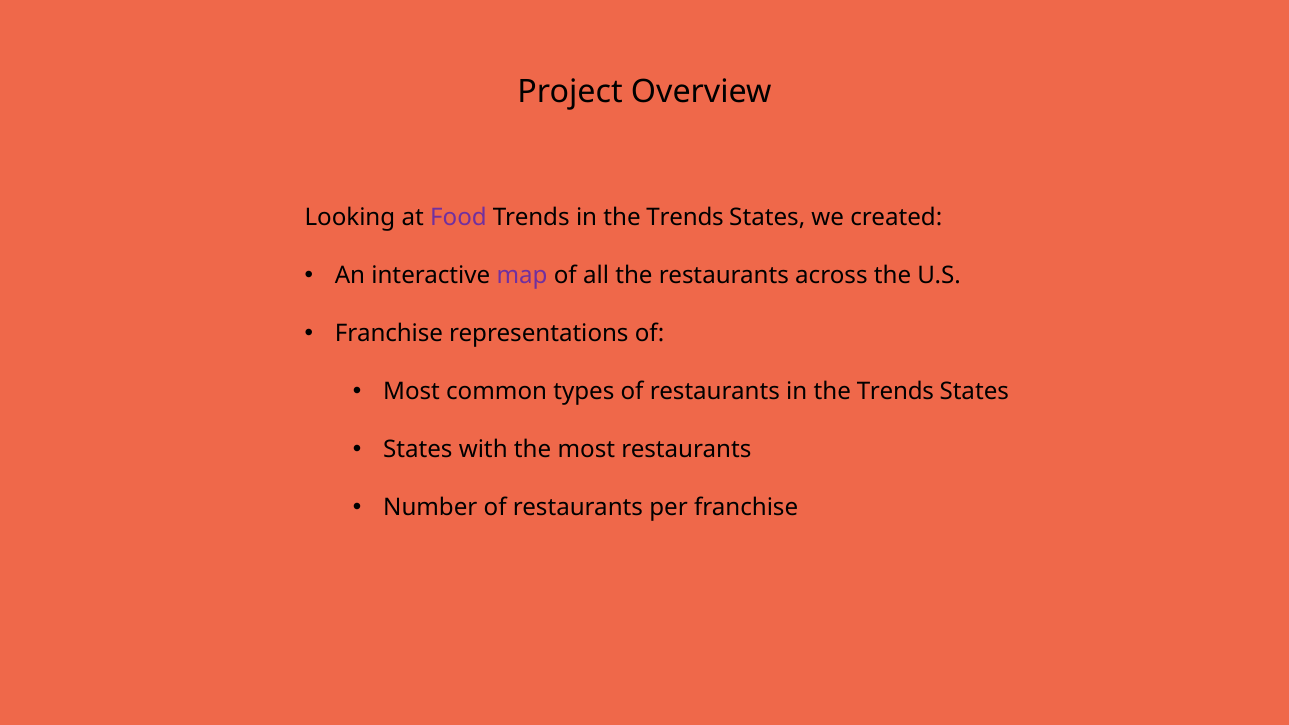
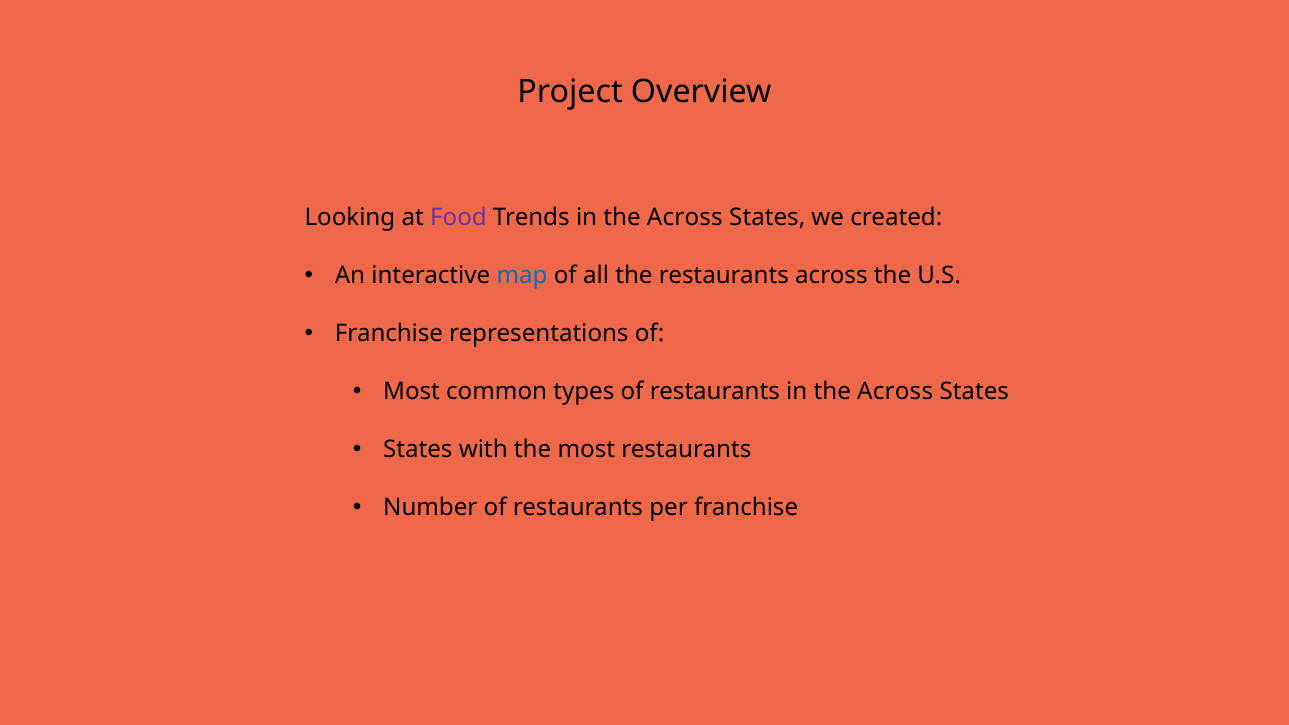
Trends in the Trends: Trends -> Across
map colour: purple -> blue
restaurants in the Trends: Trends -> Across
